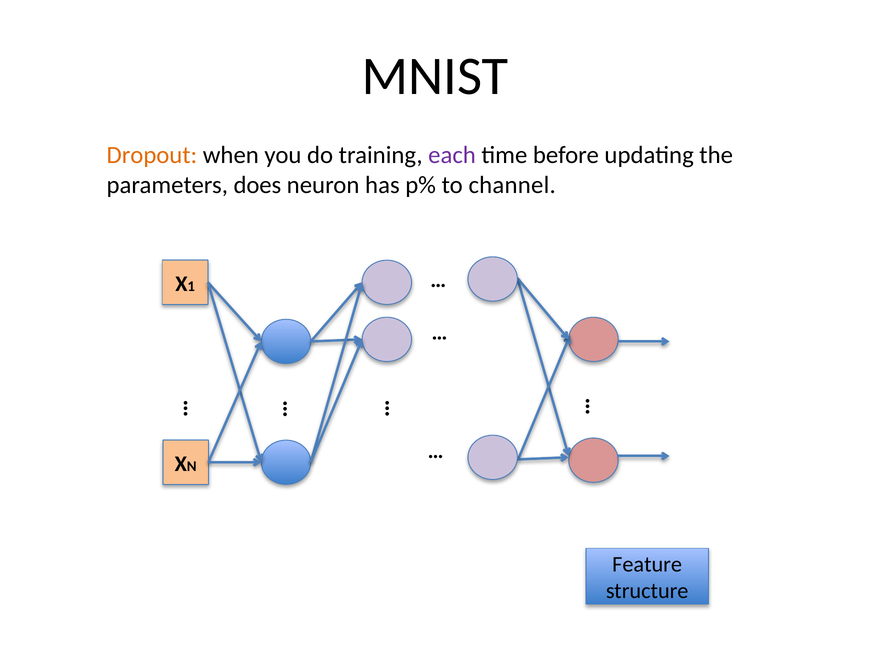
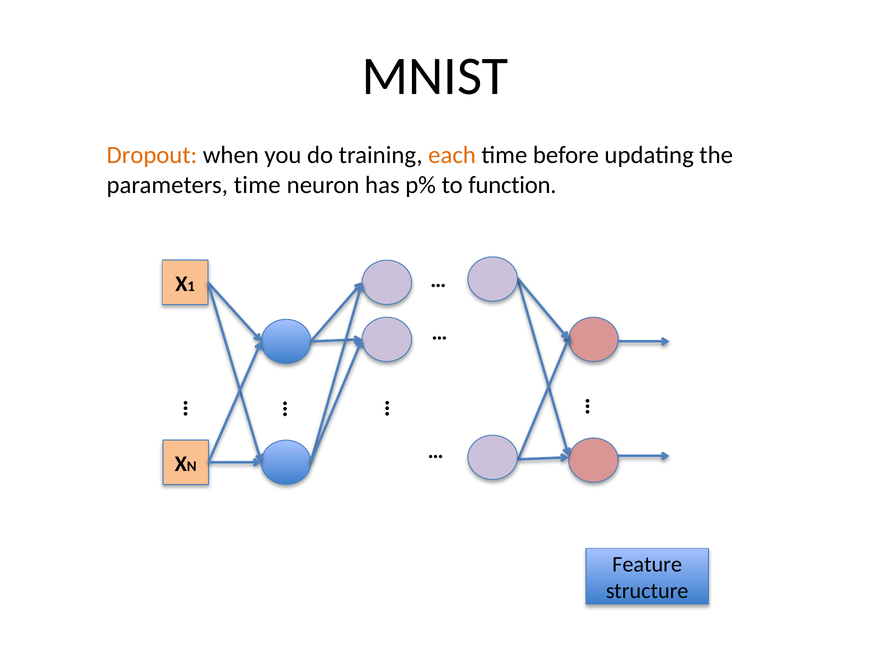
each colour: purple -> orange
parameters does: does -> time
channel: channel -> function
